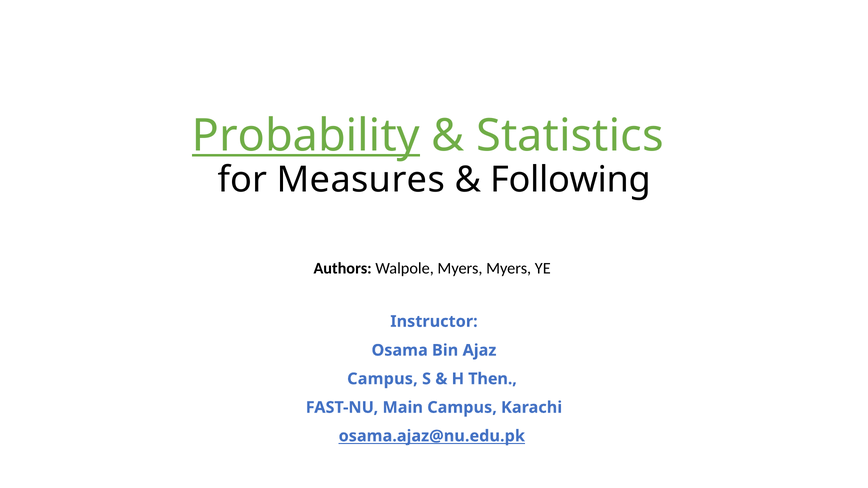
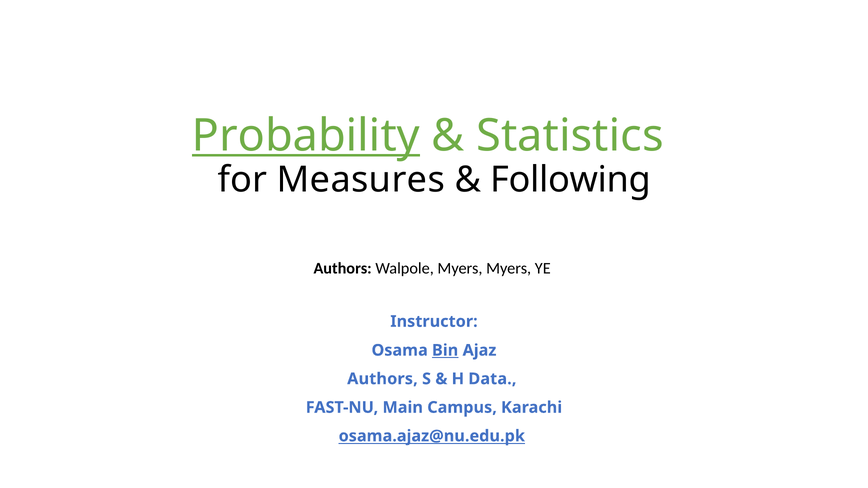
Bin underline: none -> present
Campus at (382, 379): Campus -> Authors
Then: Then -> Data
